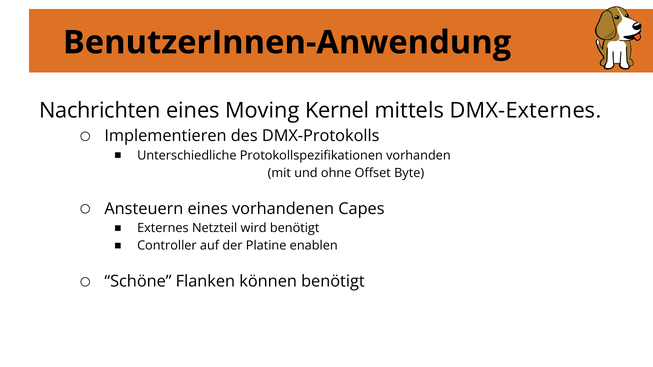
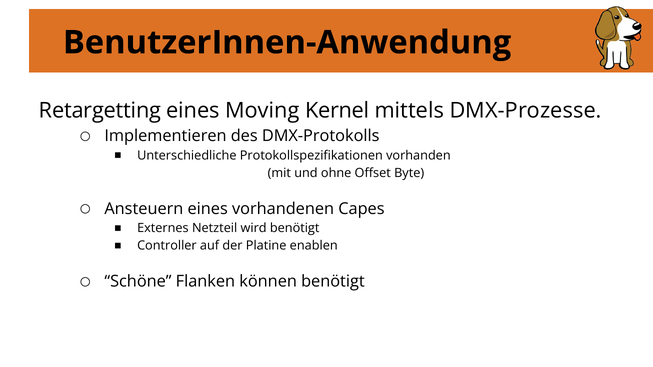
Nachrichten: Nachrichten -> Retargetting
DMX-Externes: DMX-Externes -> DMX-Prozesse
